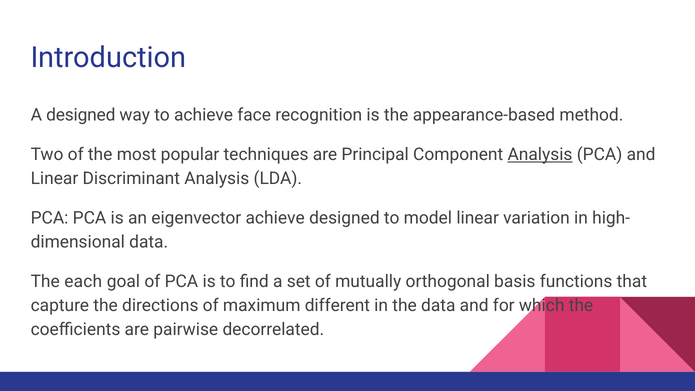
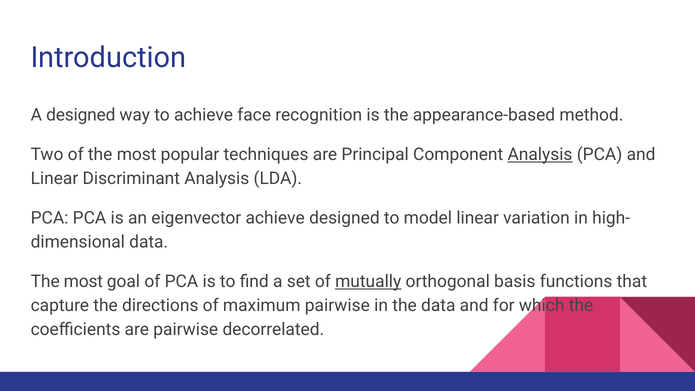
each at (83, 281): each -> most
mutually underline: none -> present
maximum different: different -> pairwise
